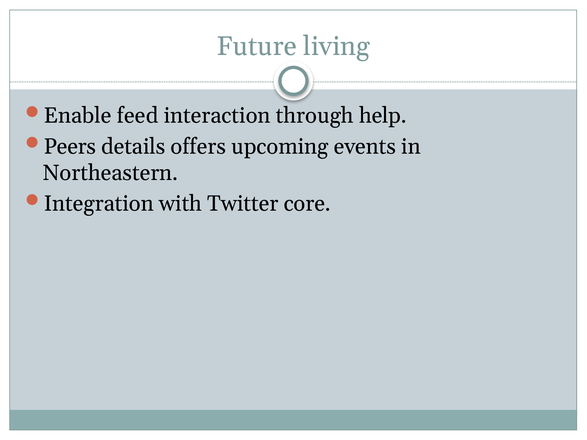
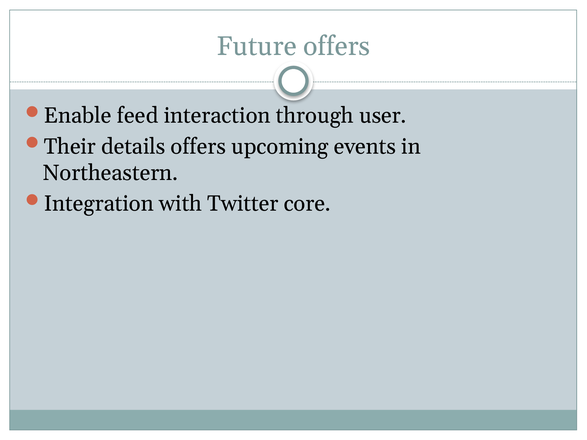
Future living: living -> offers
help: help -> user
Peers: Peers -> Their
